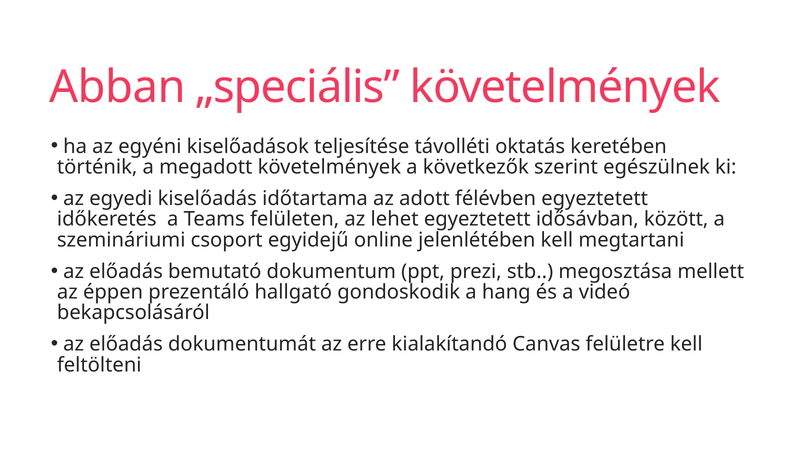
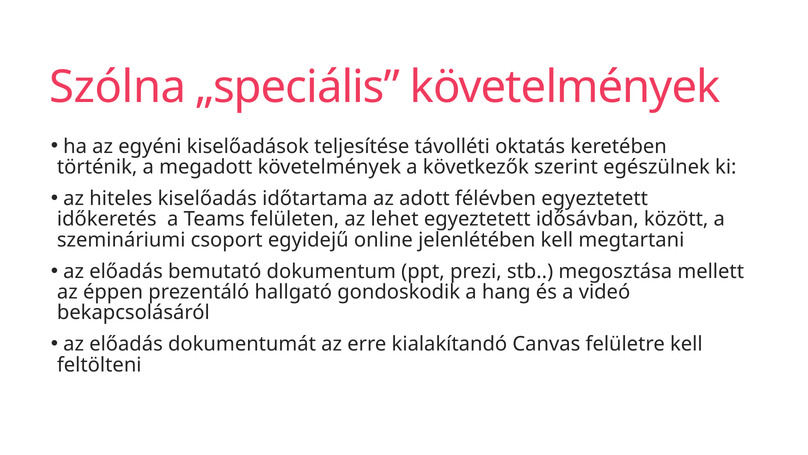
Abban: Abban -> Szólna
egyedi: egyedi -> hiteles
